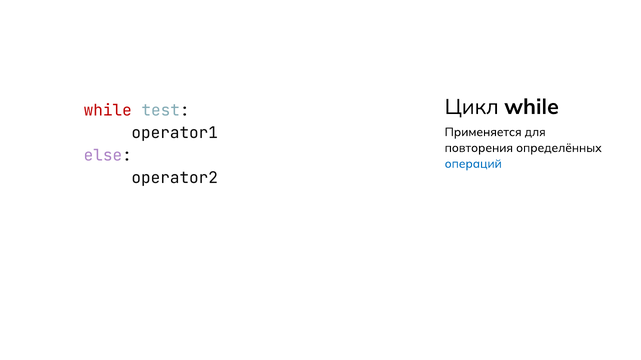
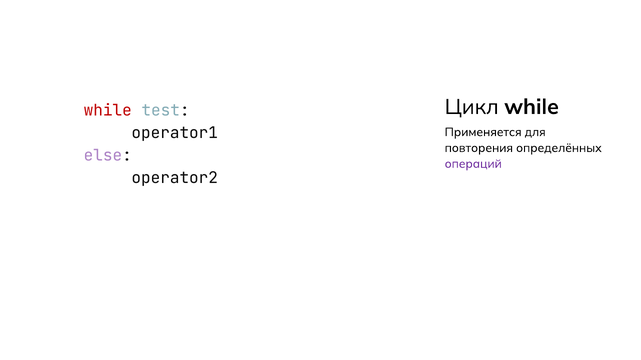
операций colour: blue -> purple
